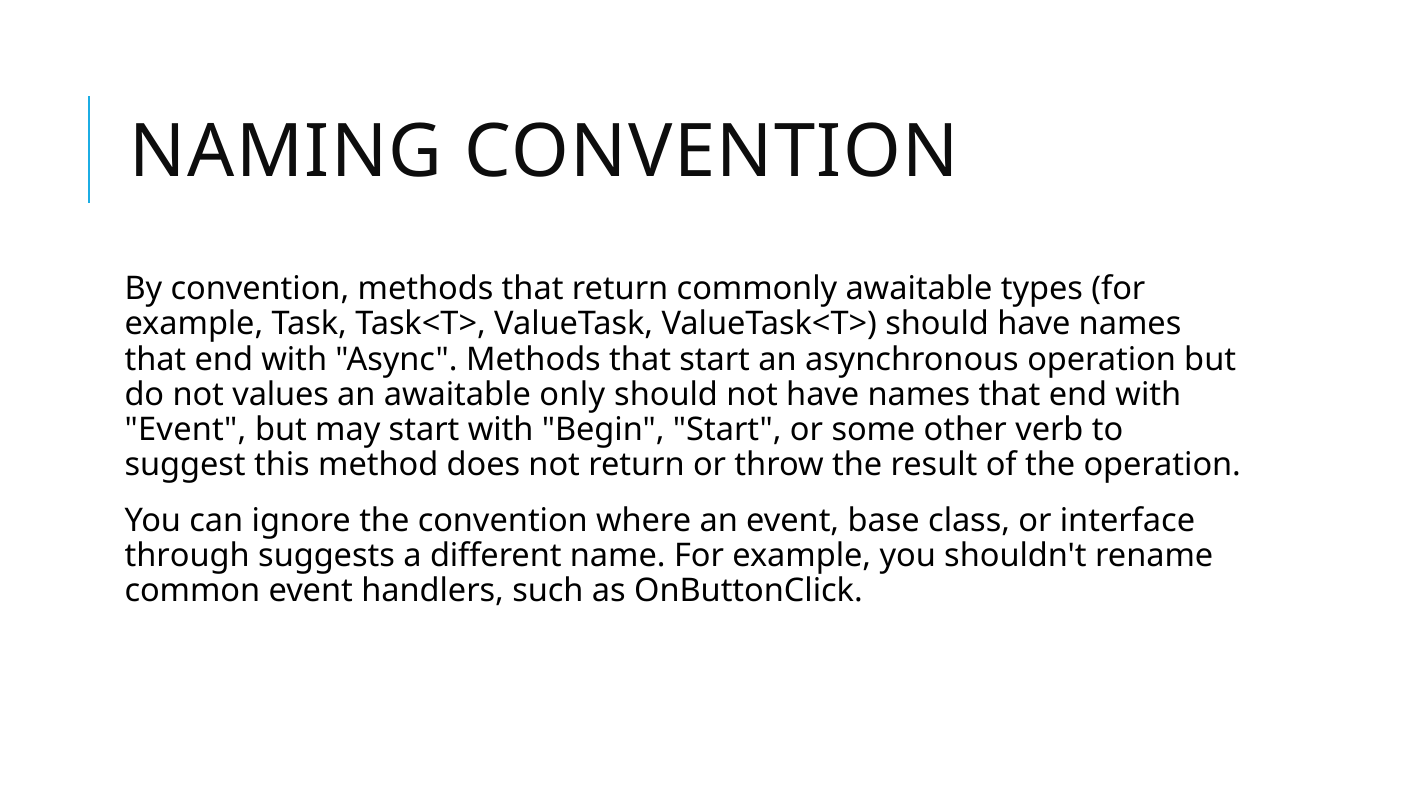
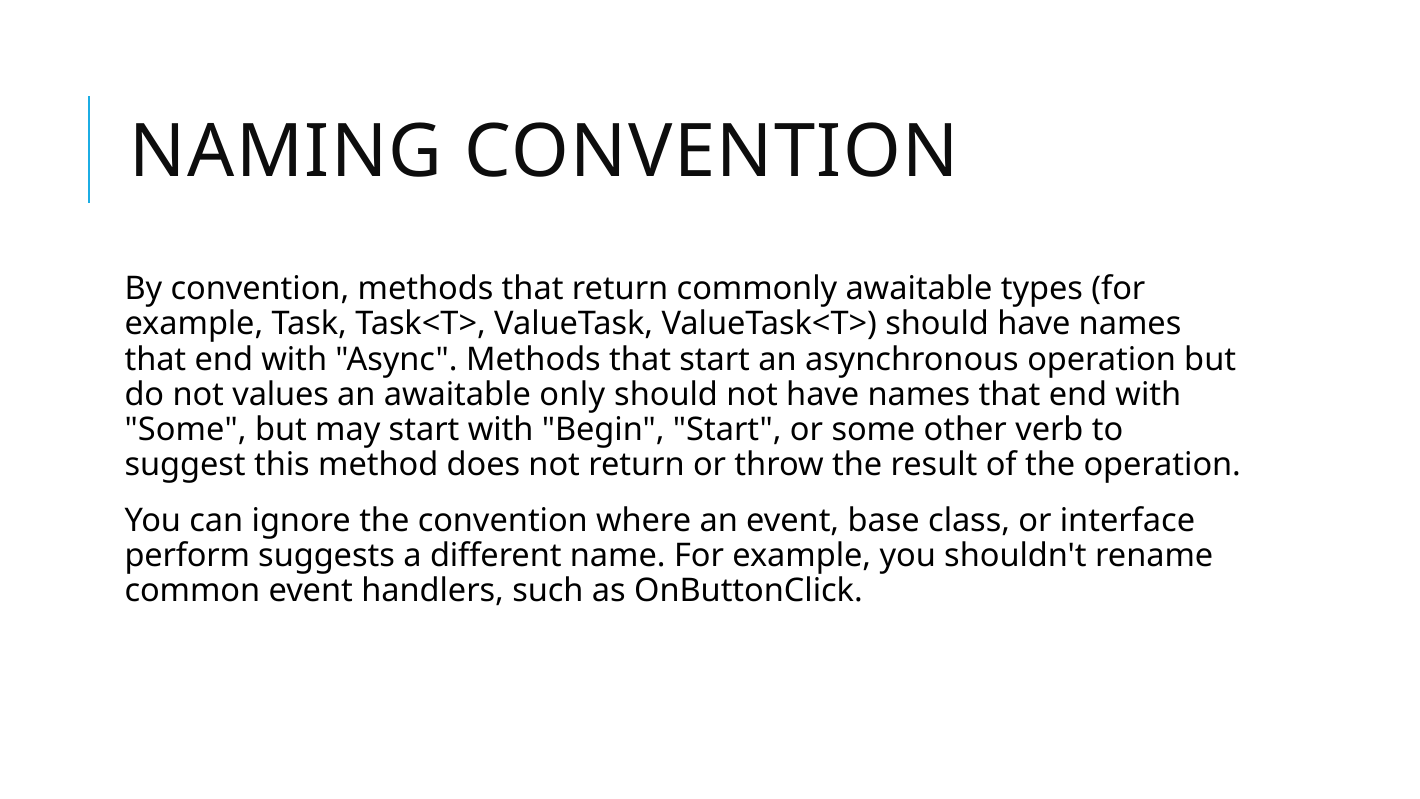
Event at (186, 429): Event -> Some
through: through -> perform
